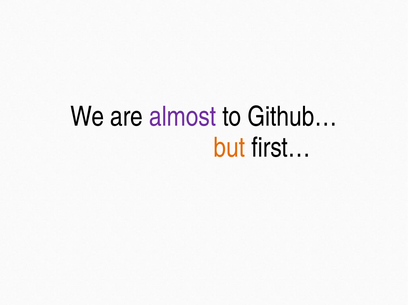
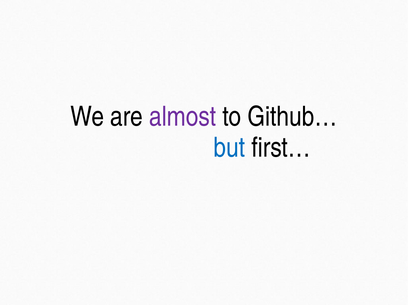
but colour: orange -> blue
